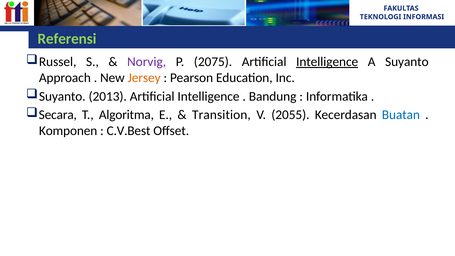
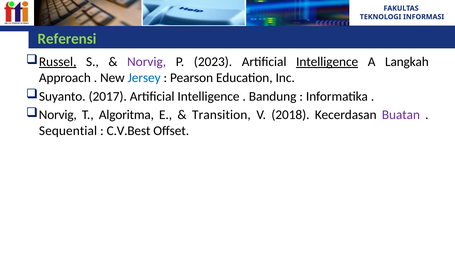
Russel underline: none -> present
2075: 2075 -> 2023
A Suyanto: Suyanto -> Langkah
Jersey colour: orange -> blue
2013: 2013 -> 2017
Secara at (58, 115): Secara -> Norvig
2055: 2055 -> 2018
Buatan colour: blue -> purple
Komponen: Komponen -> Sequential
